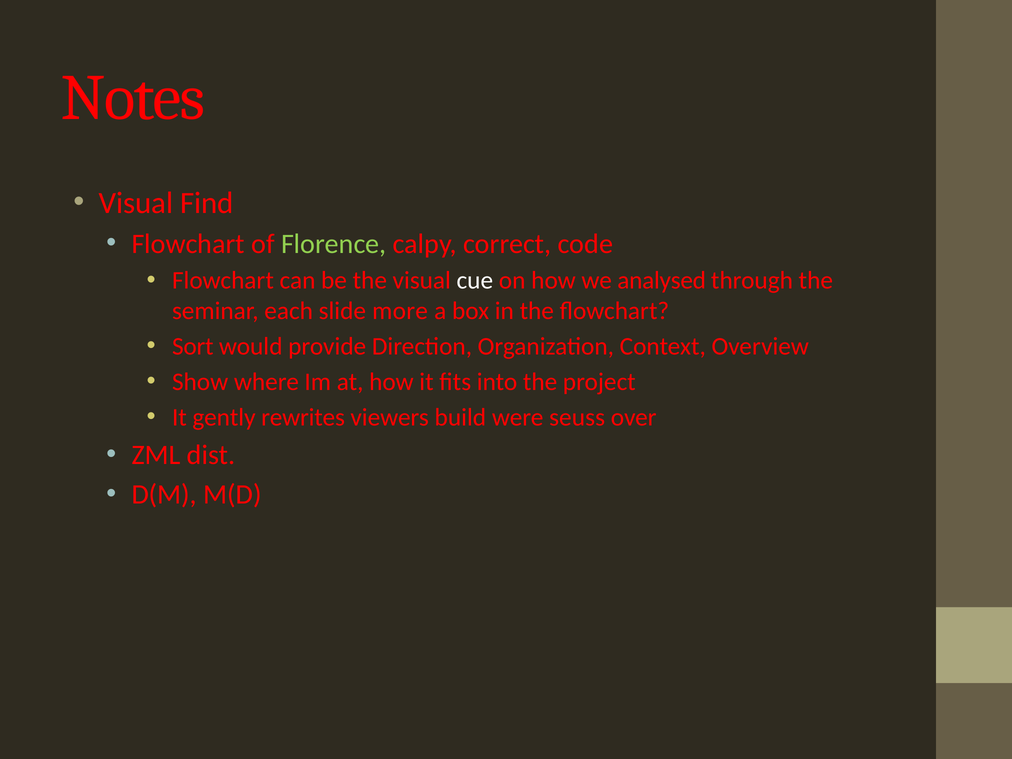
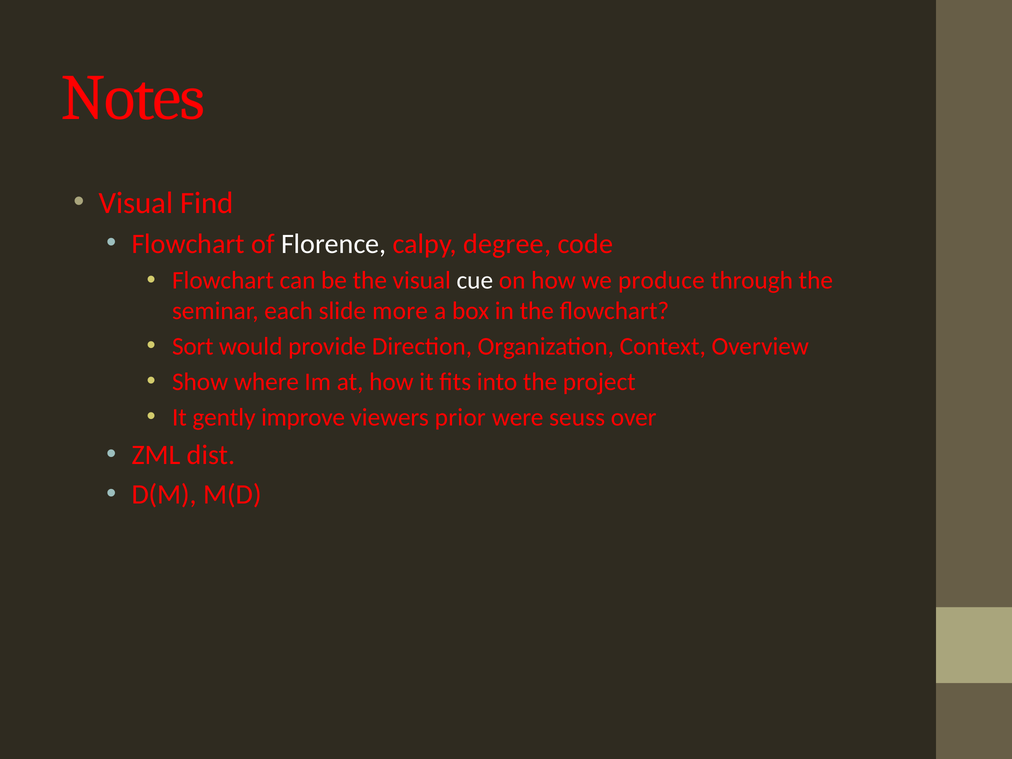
Florence colour: light green -> white
correct: correct -> degree
analysed: analysed -> produce
rewrites: rewrites -> improve
build: build -> prior
